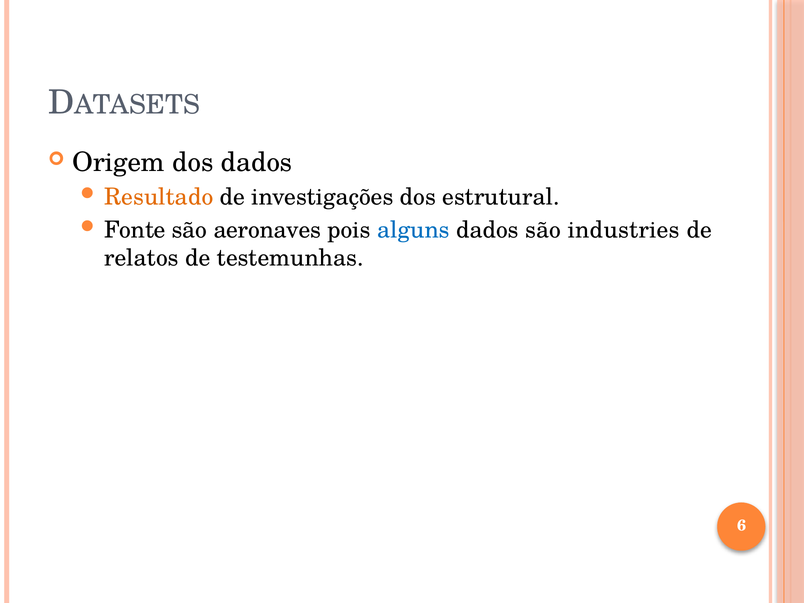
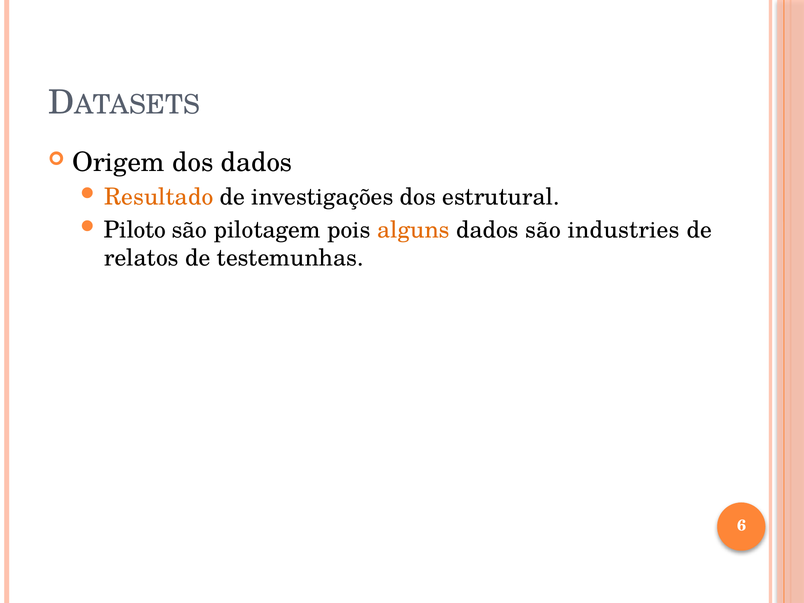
Fonte: Fonte -> Piloto
aeronaves: aeronaves -> pilotagem
alguns colour: blue -> orange
